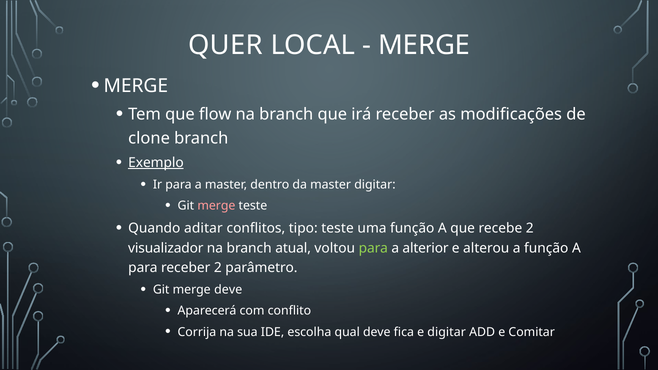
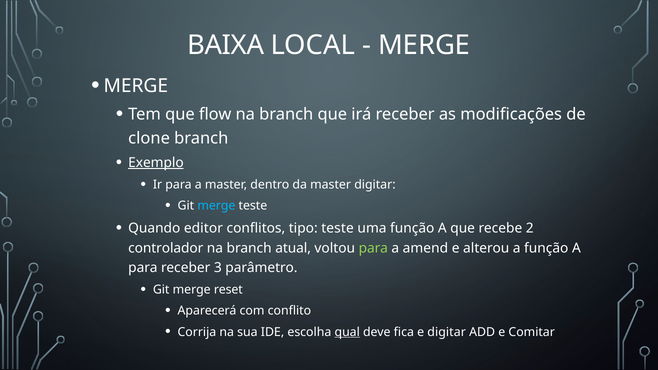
QUER: QUER -> BAIXA
merge at (216, 206) colour: pink -> light blue
aditar: aditar -> editor
visualizador: visualizador -> controlador
alterior: alterior -> amend
receber 2: 2 -> 3
merge deve: deve -> reset
qual underline: none -> present
